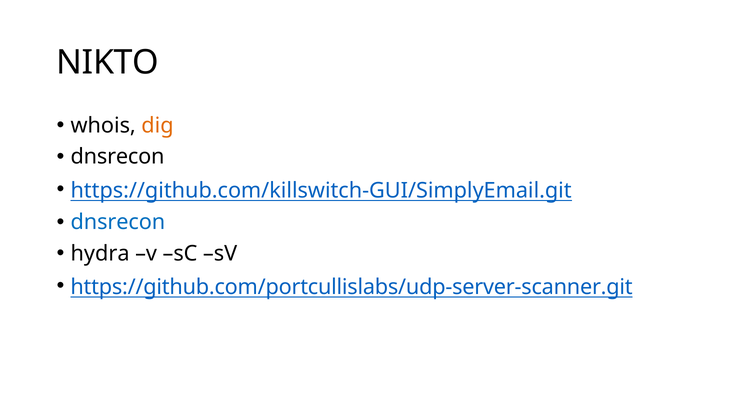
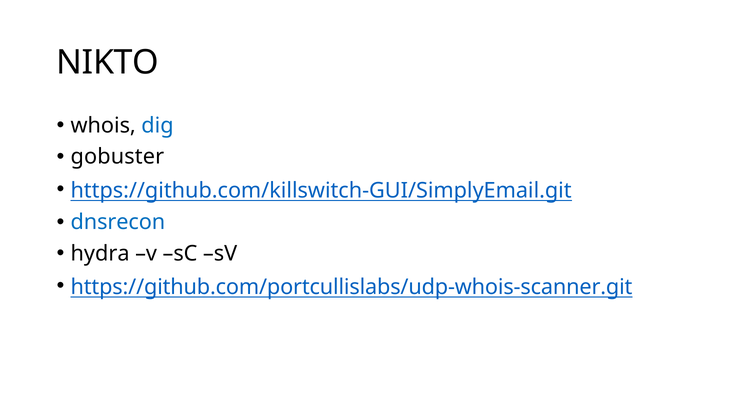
dig colour: orange -> blue
dnsrecon at (118, 157): dnsrecon -> gobuster
https://github.com/portcullislabs/udp-server-scanner.git: https://github.com/portcullislabs/udp-server-scanner.git -> https://github.com/portcullislabs/udp-whois-scanner.git
